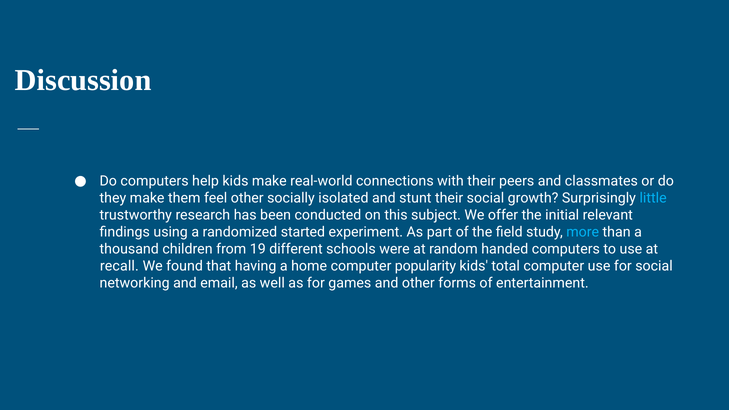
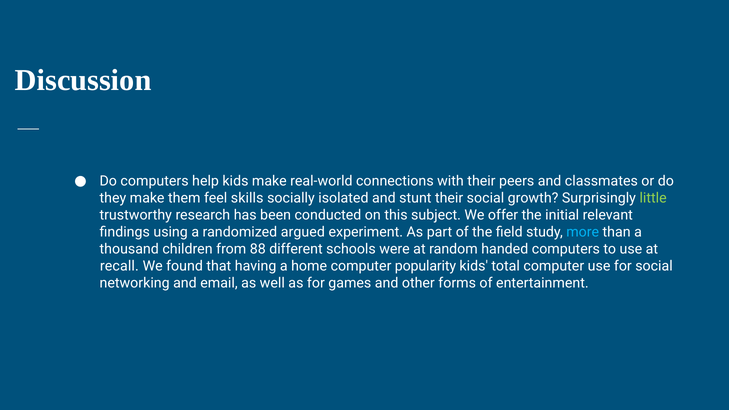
feel other: other -> skills
little colour: light blue -> light green
started: started -> argued
19: 19 -> 88
